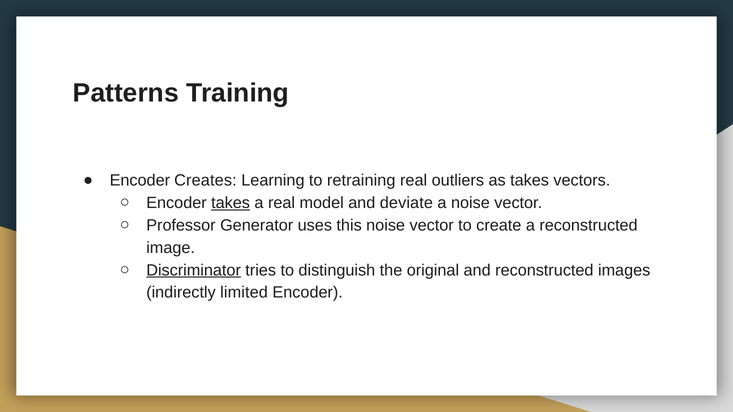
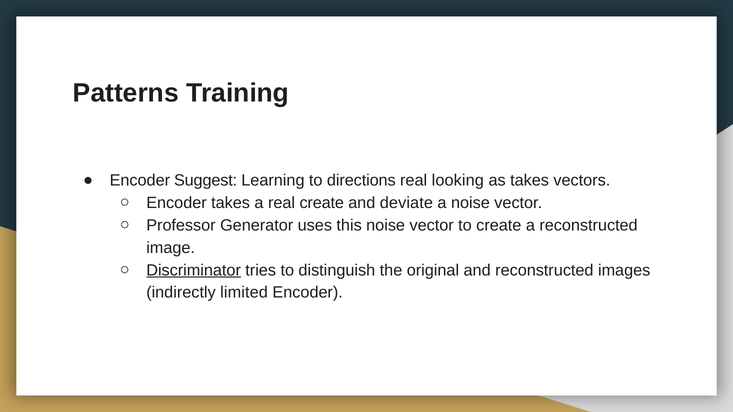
Creates: Creates -> Suggest
retraining: retraining -> directions
outliers: outliers -> looking
takes at (231, 203) underline: present -> none
real model: model -> create
